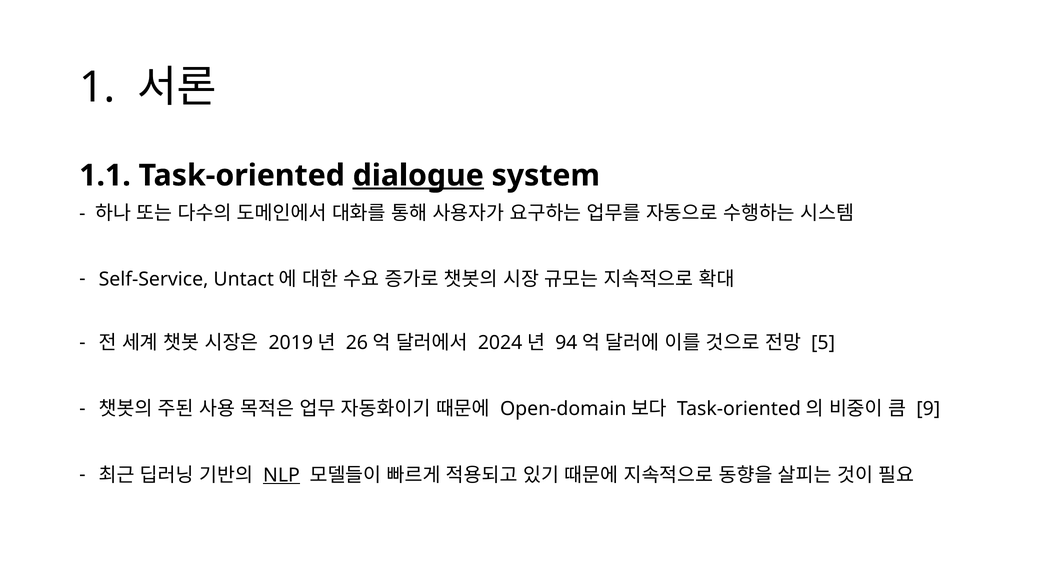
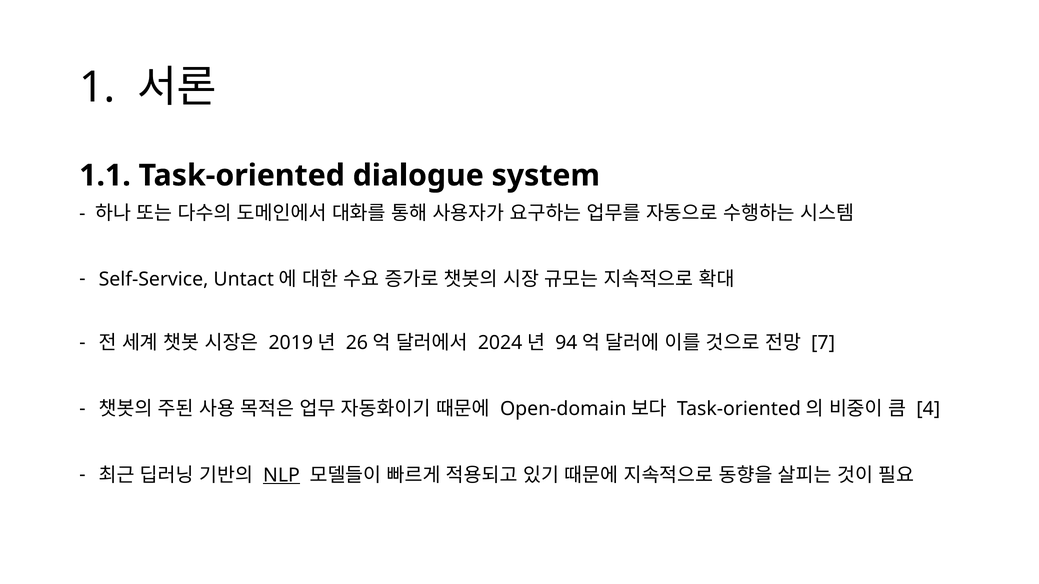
dialogue underline: present -> none
5: 5 -> 7
9: 9 -> 4
